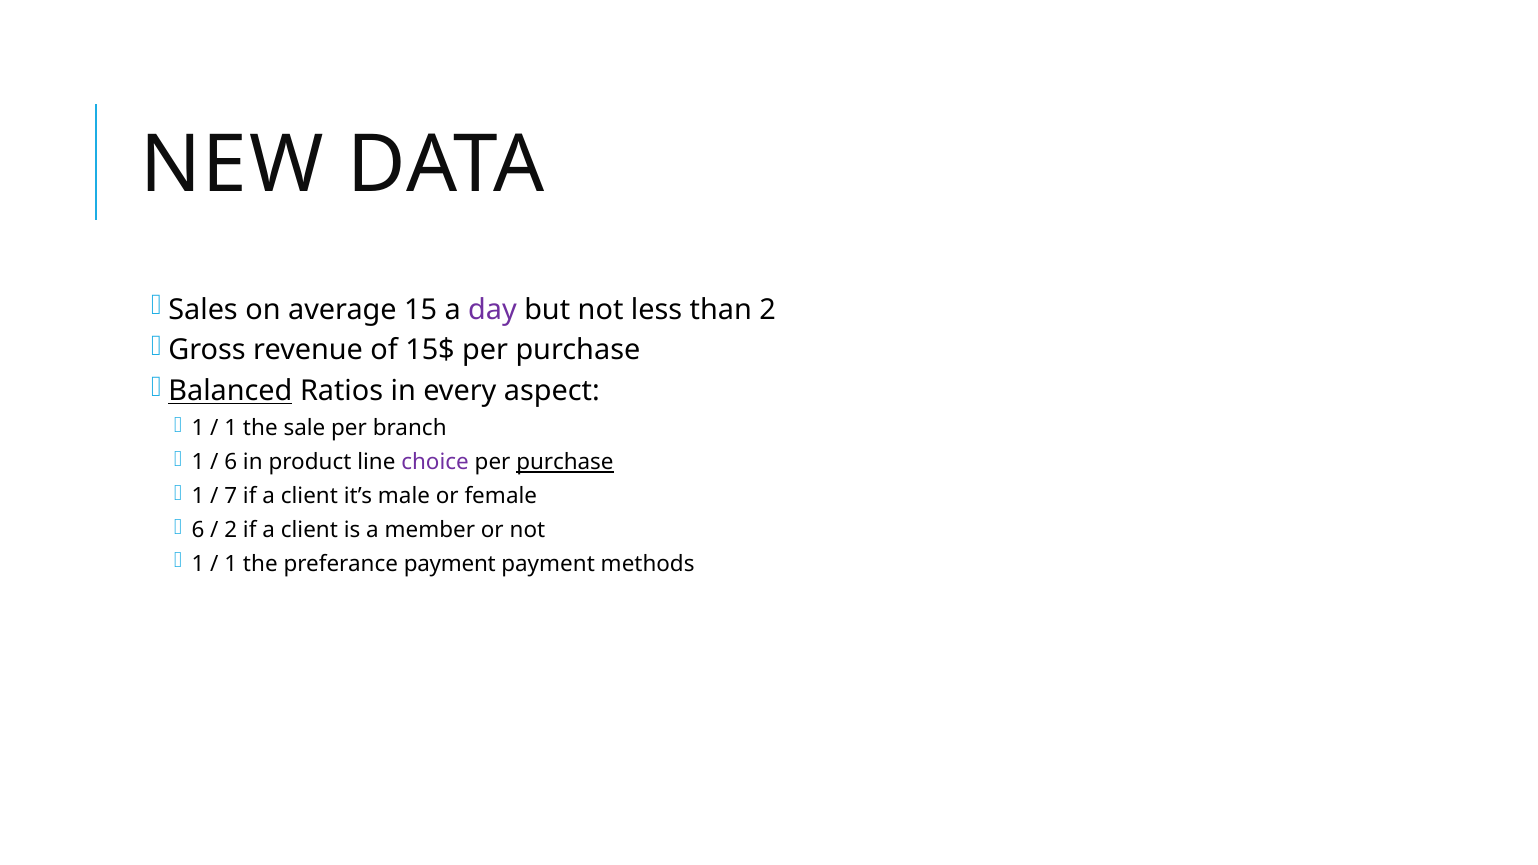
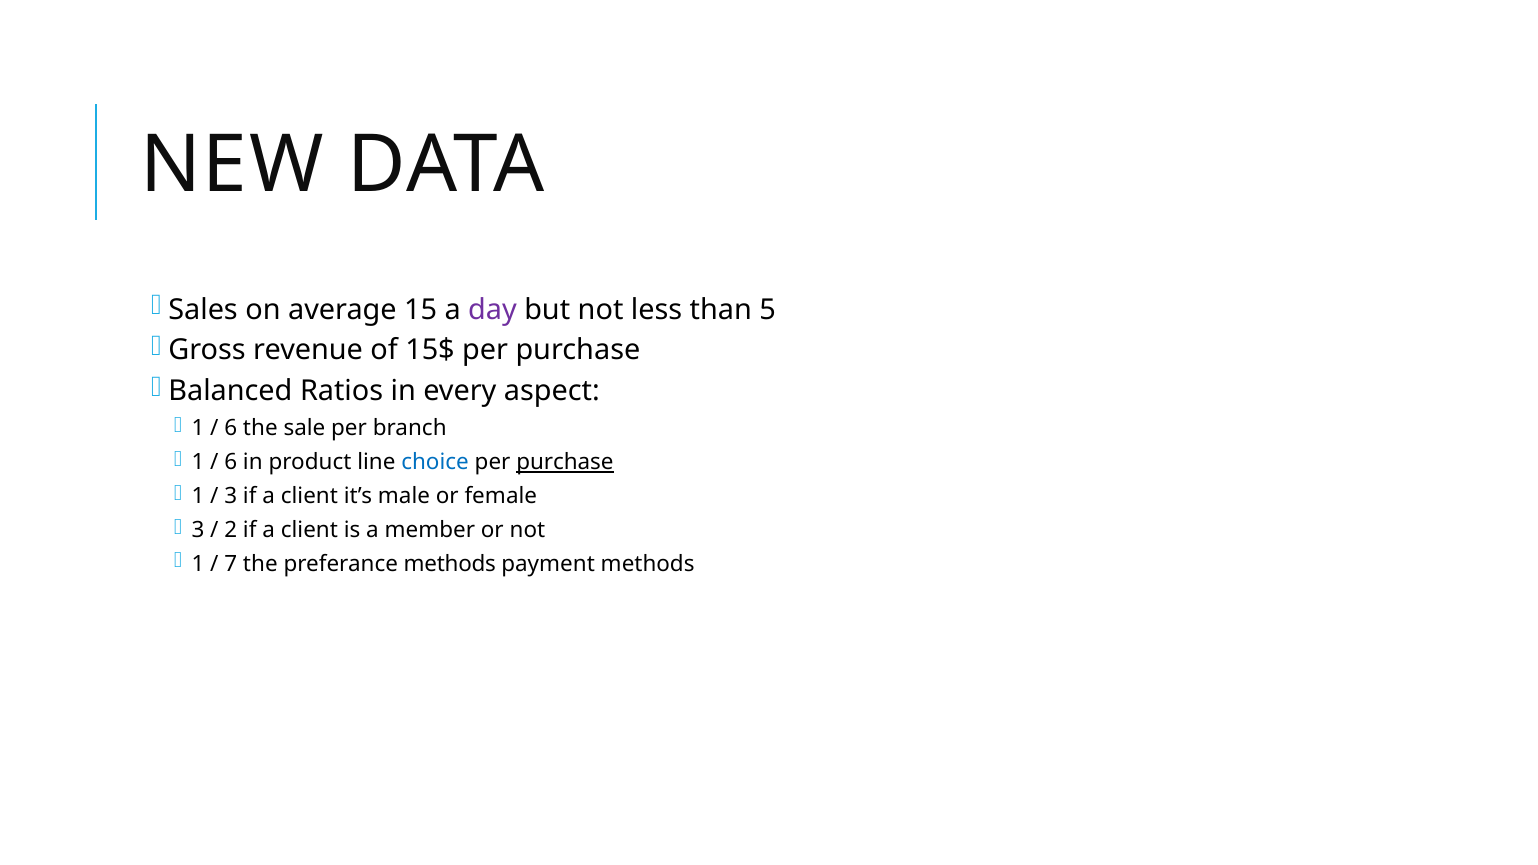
than 2: 2 -> 5
Balanced underline: present -> none
1 at (231, 428): 1 -> 6
choice colour: purple -> blue
7 at (231, 496): 7 -> 3
6 at (198, 530): 6 -> 3
1 at (231, 564): 1 -> 7
preferance payment: payment -> methods
